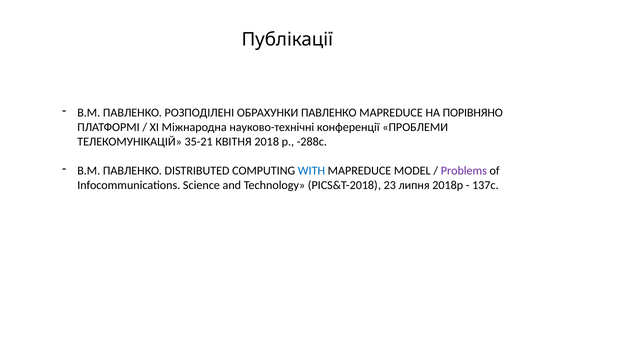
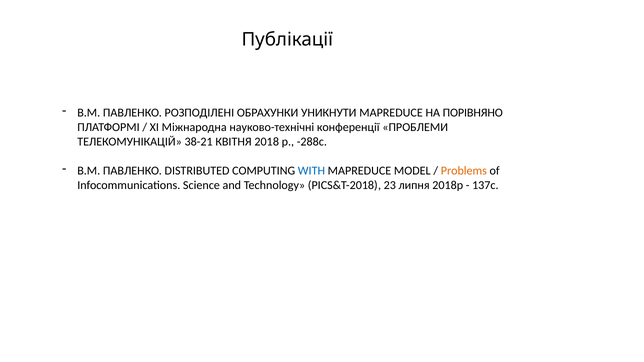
ОБРАХУНКИ ПАВЛЕНКО: ПАВЛЕНКО -> УНИКНУТИ
35-21: 35-21 -> 38-21
Problems colour: purple -> orange
